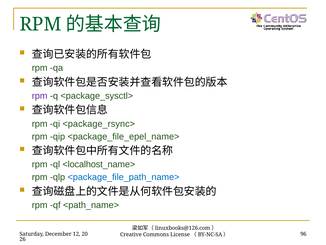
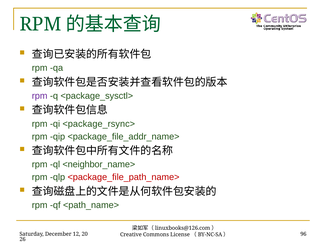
<package_file_epel_name>: <package_file_epel_name> -> <package_file_addr_name>
<localhost_name>: <localhost_name> -> <neighbor_name>
<package_file_path_name> colour: blue -> red
